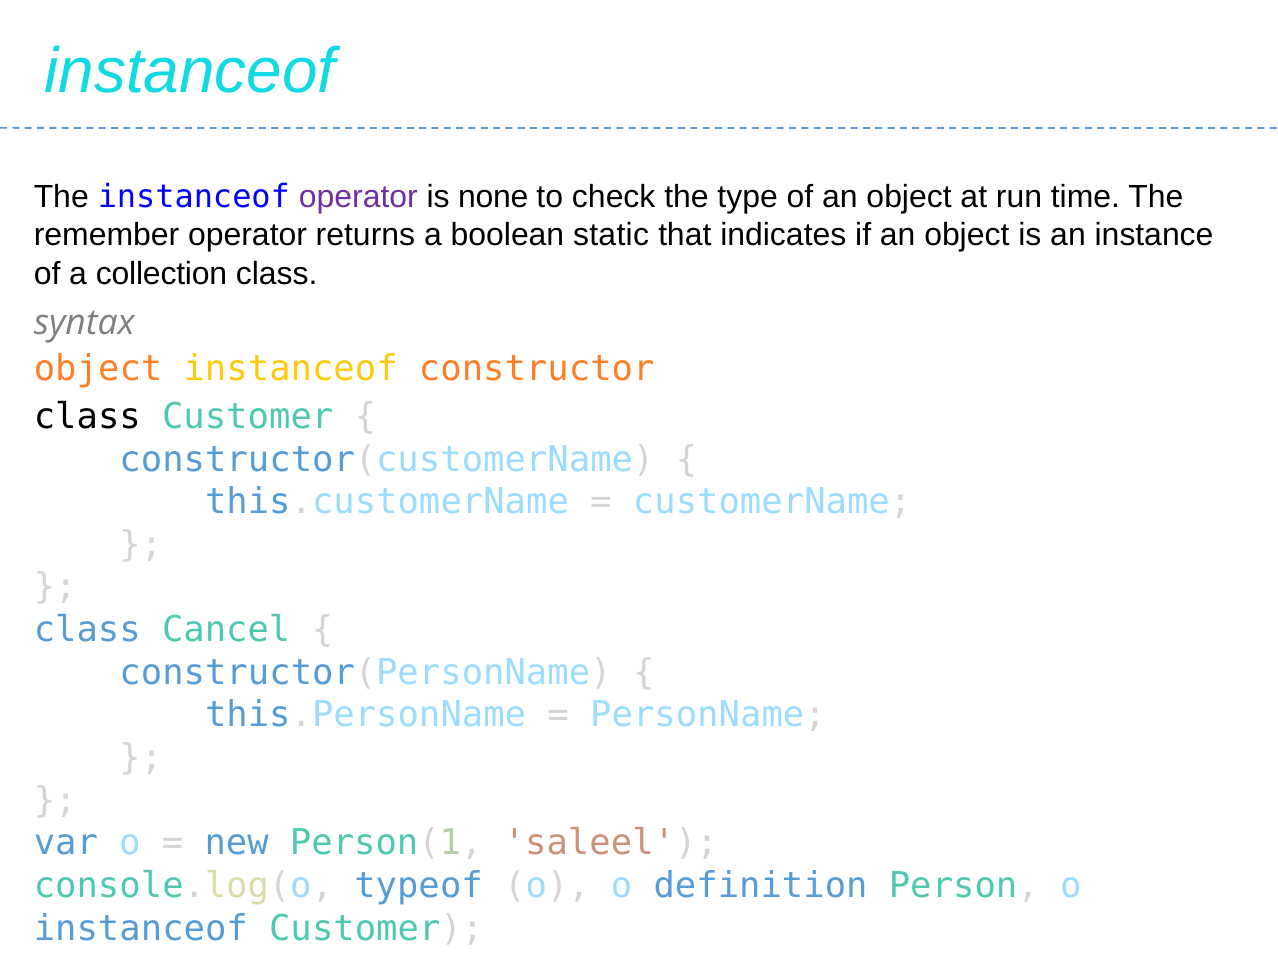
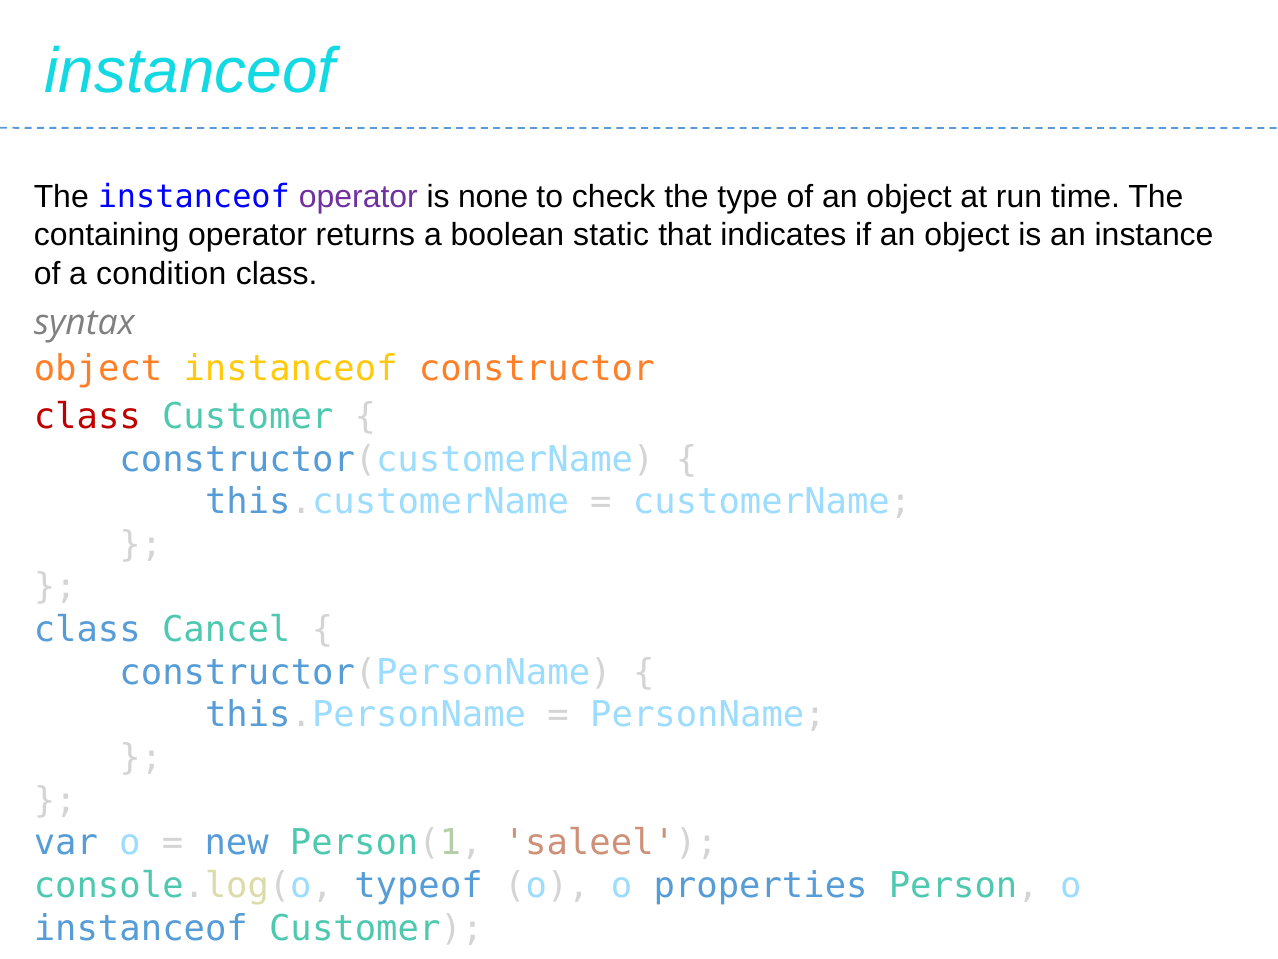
remember: remember -> containing
collection: collection -> condition
class at (87, 416) colour: black -> red
definition: definition -> properties
